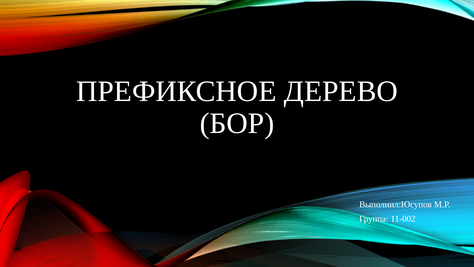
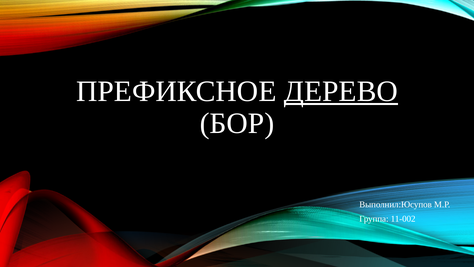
ДЕРЕВО underline: none -> present
